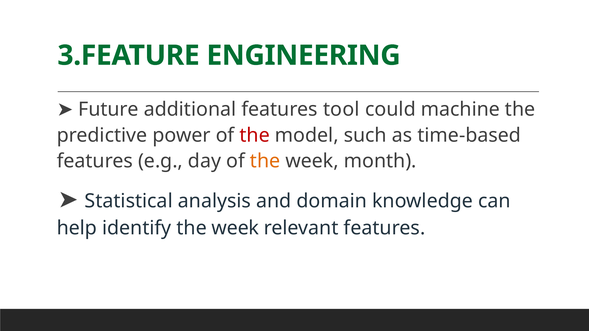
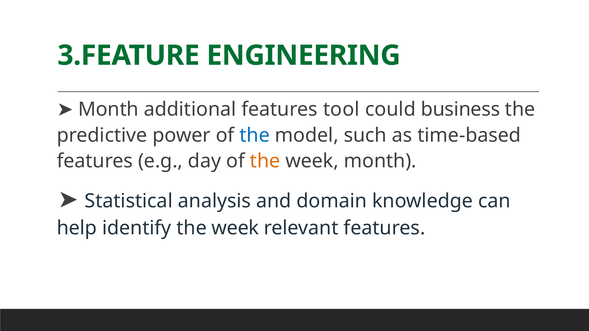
Future at (108, 109): Future -> Month
machine: machine -> business
the at (255, 135) colour: red -> blue
